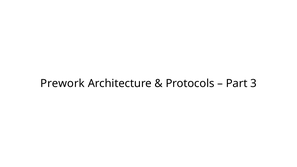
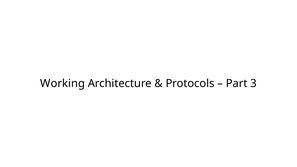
Prework: Prework -> Working
